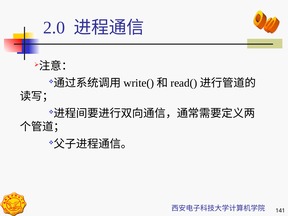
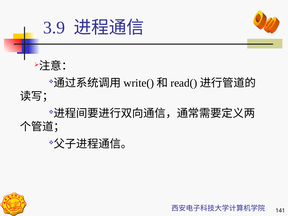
2.0: 2.0 -> 3.9
